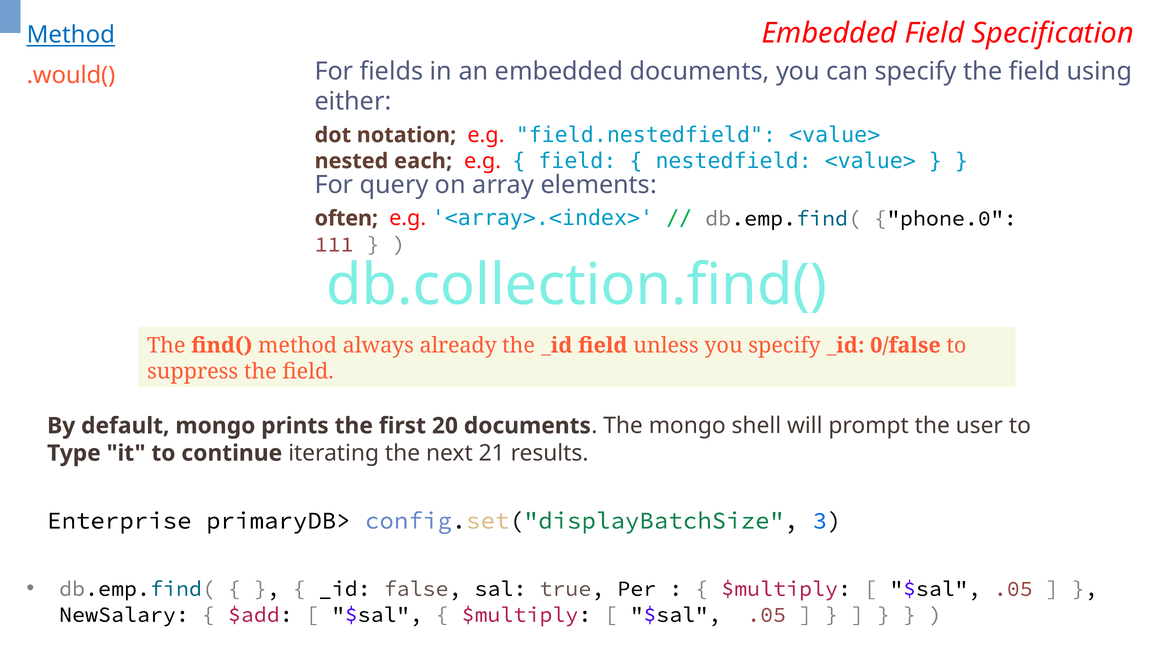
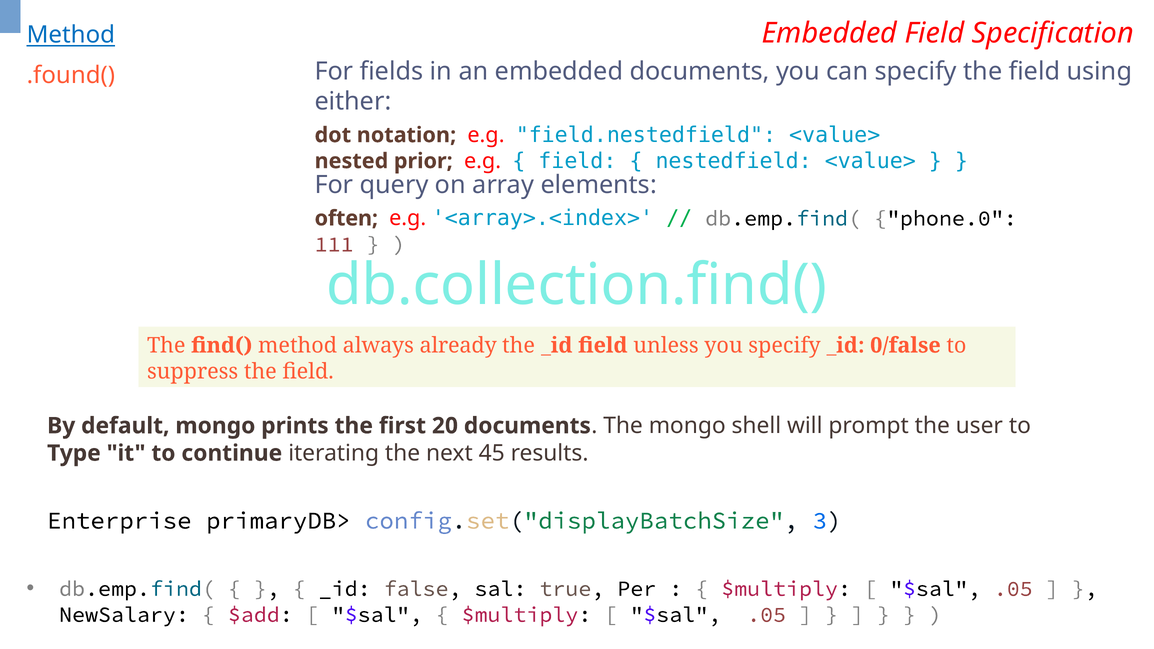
.would(: .would( -> .found(
each: each -> prior
21: 21 -> 45
